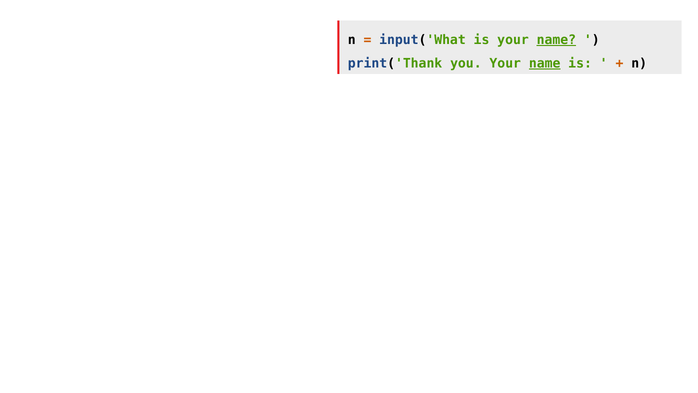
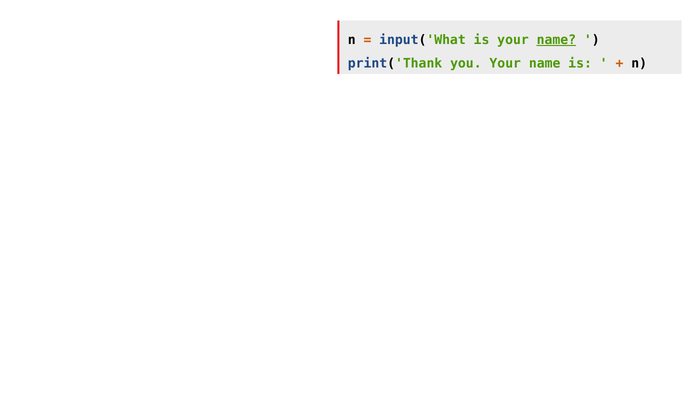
name at (545, 63) underline: present -> none
